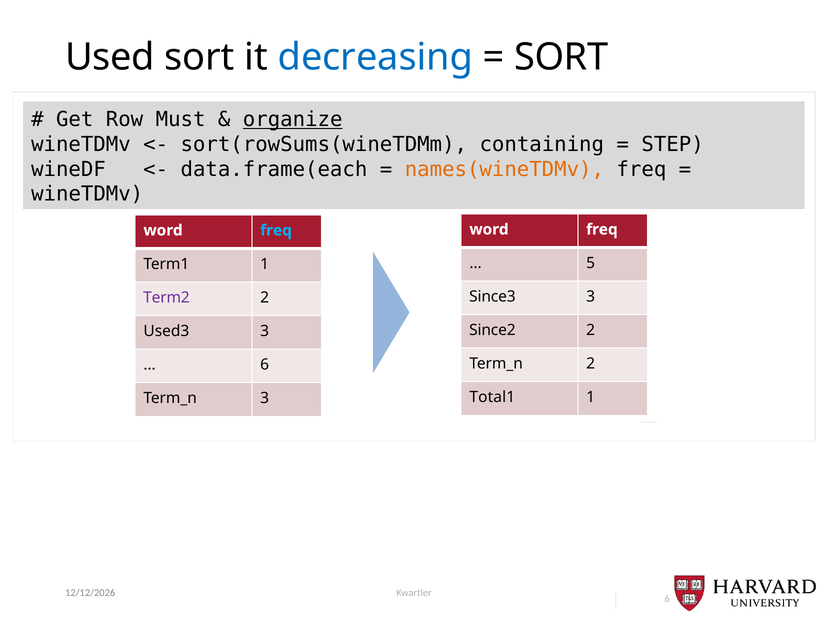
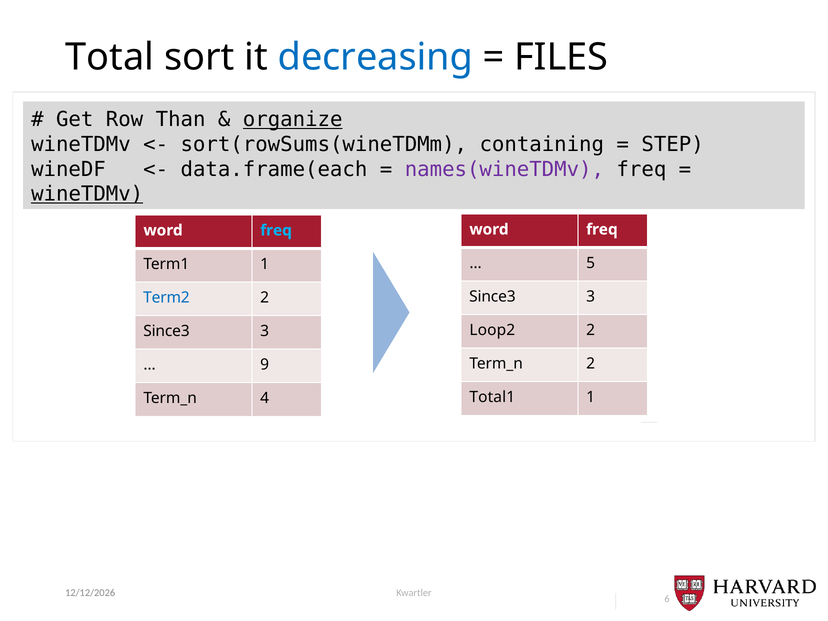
Used: Used -> Total
SORT at (561, 57): SORT -> FILES
Must: Must -> Than
names(wineTDMv colour: orange -> purple
wineTDMv at (87, 194) underline: none -> present
Term2 colour: purple -> blue
Since2: Since2 -> Loop2
Used3 at (166, 331): Used3 -> Since3
6 at (265, 365): 6 -> 9
3 at (265, 398): 3 -> 4
